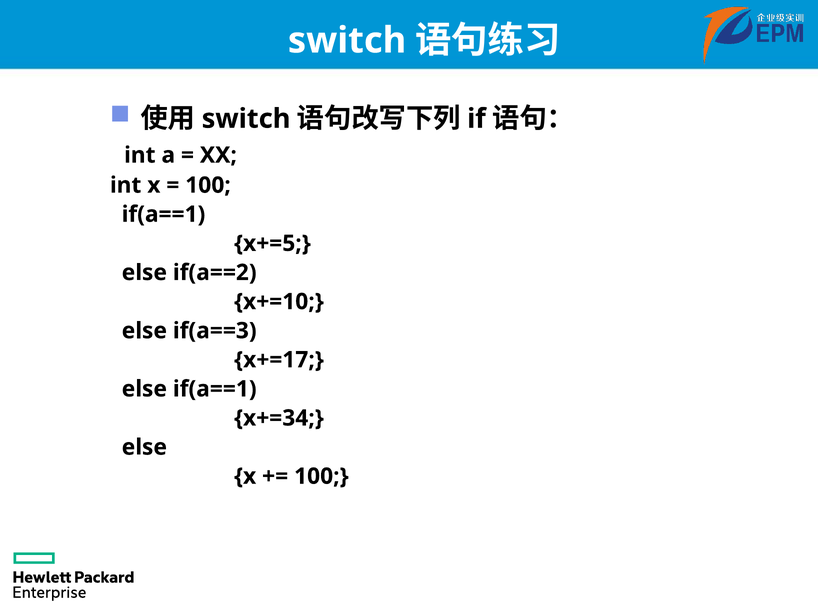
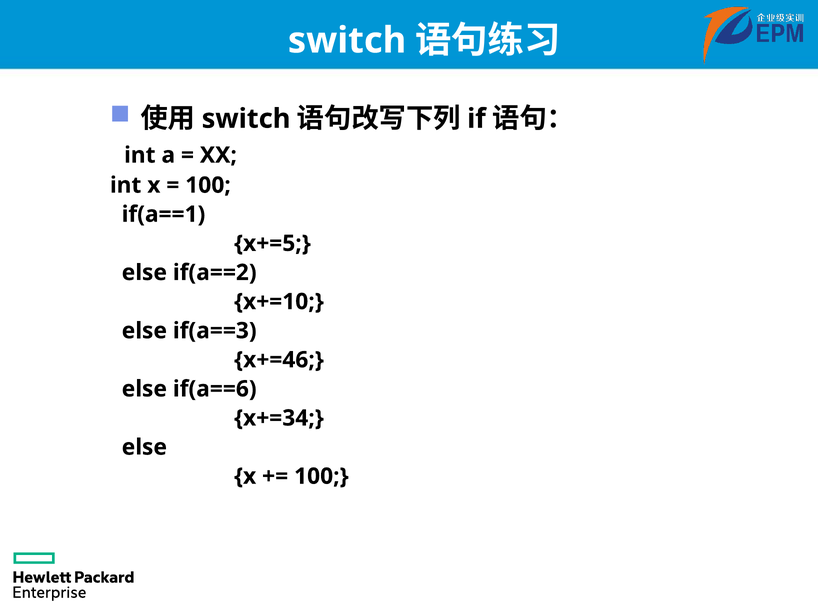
x+=17: x+=17 -> x+=46
else if(a==1: if(a==1 -> if(a==6
